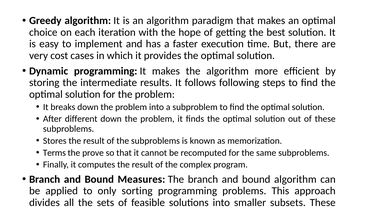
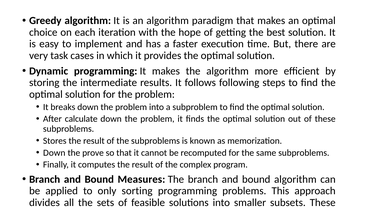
cost: cost -> task
different: different -> calculate
Terms at (54, 153): Terms -> Down
